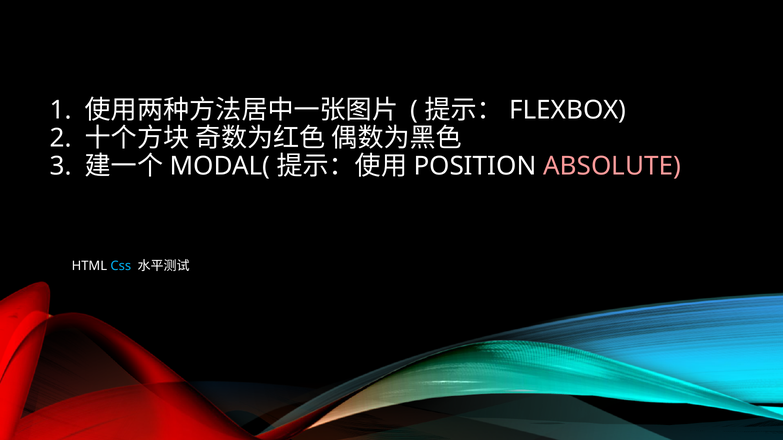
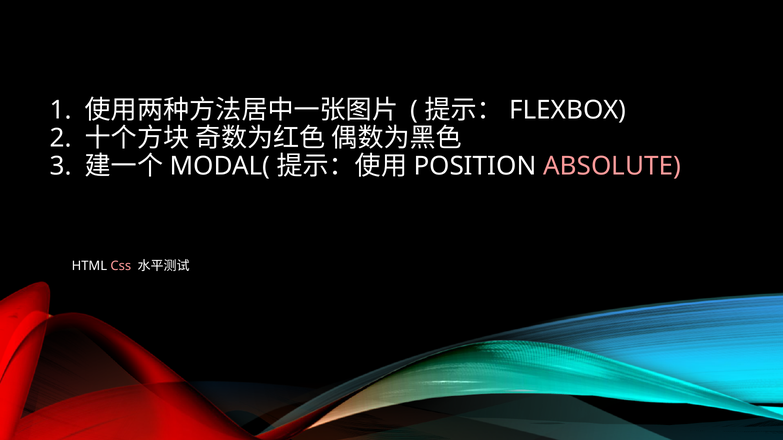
Css colour: light blue -> pink
